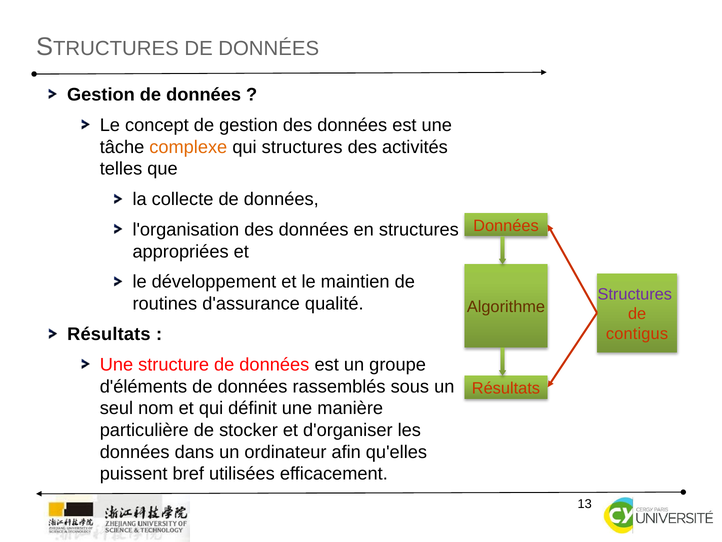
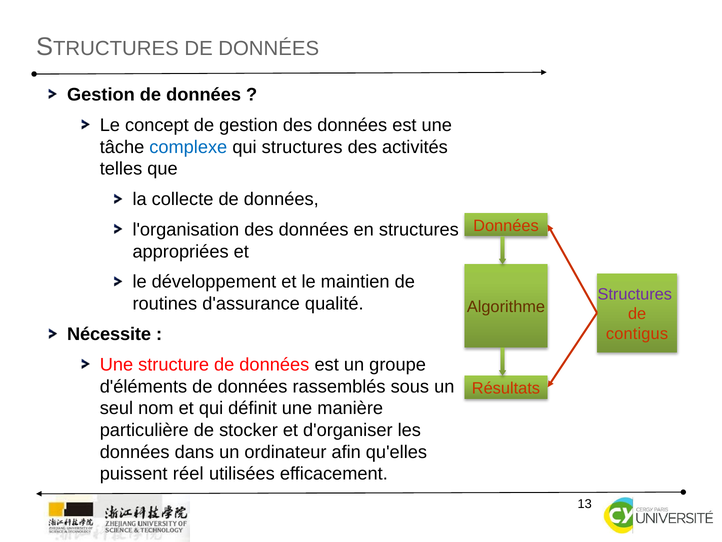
complexe colour: orange -> blue
Résultats at (109, 334): Résultats -> Nécessite
bref: bref -> réel
